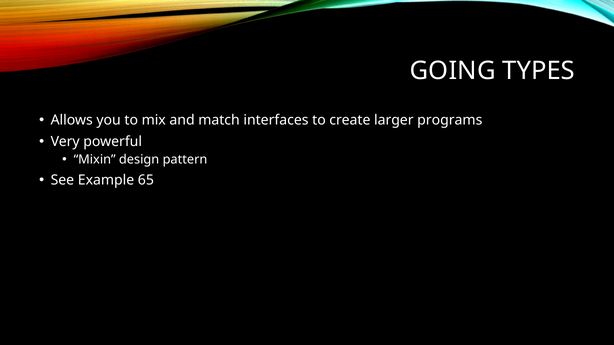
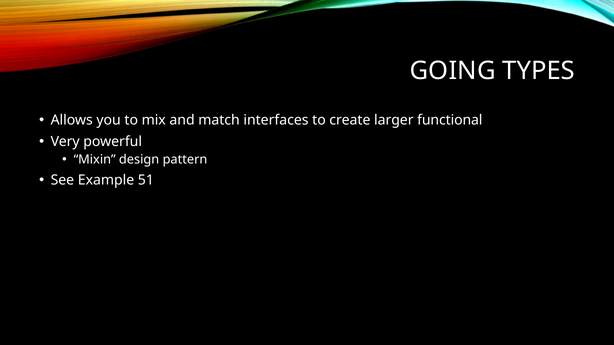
programs: programs -> functional
65: 65 -> 51
